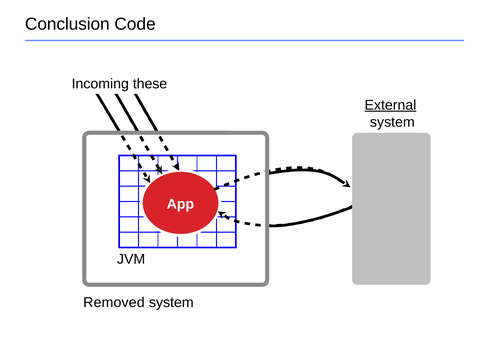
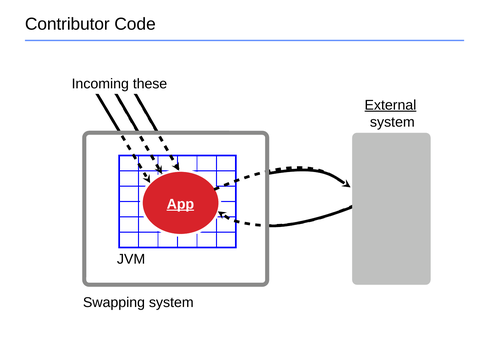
Conclusion: Conclusion -> Contributor
App underline: none -> present
Removed: Removed -> Swapping
